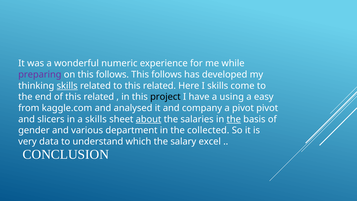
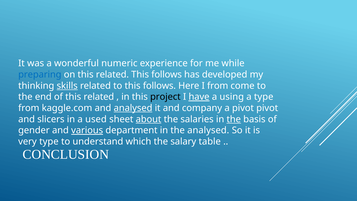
preparing colour: purple -> blue
on this follows: follows -> related
to this related: related -> follows
I skills: skills -> from
have underline: none -> present
a easy: easy -> type
analysed at (133, 108) underline: none -> present
a skills: skills -> used
various underline: none -> present
the collected: collected -> analysed
very data: data -> type
excel: excel -> table
